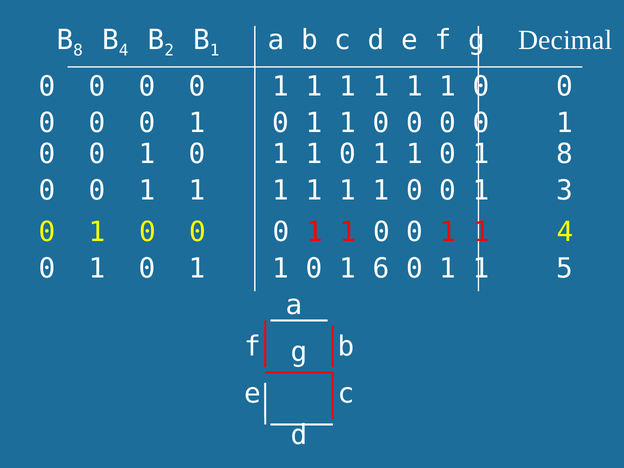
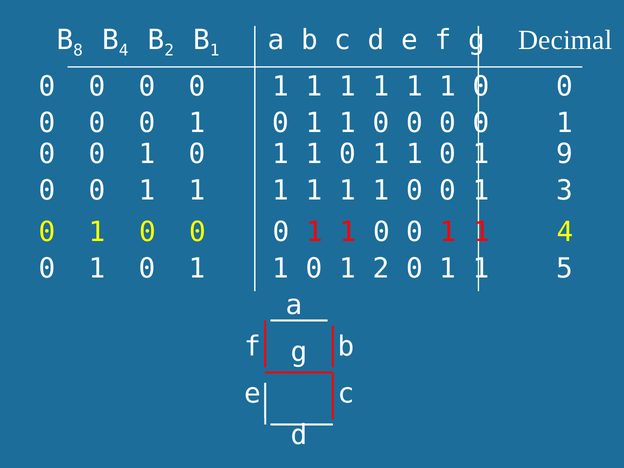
1 8: 8 -> 9
1 6: 6 -> 2
